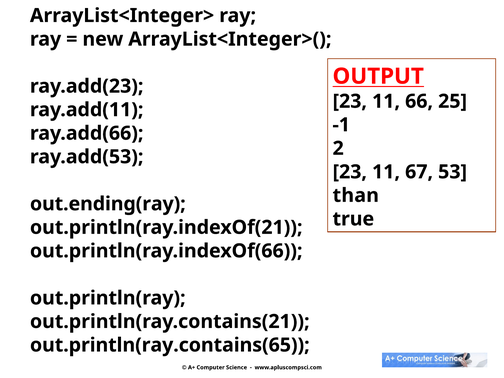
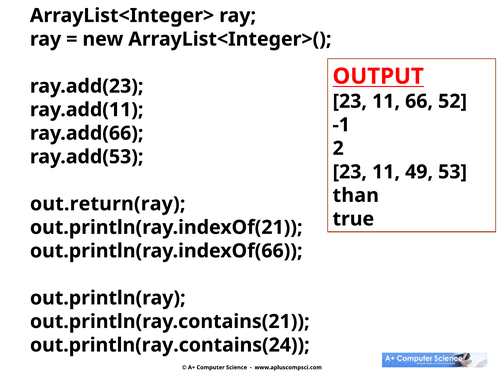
25: 25 -> 52
67: 67 -> 49
out.ending(ray: out.ending(ray -> out.return(ray
out.println(ray.contains(65: out.println(ray.contains(65 -> out.println(ray.contains(24
